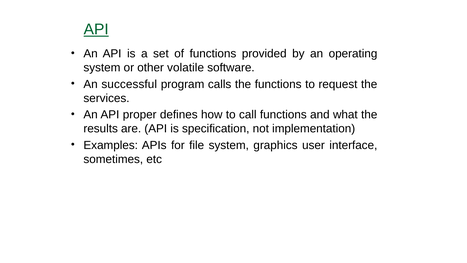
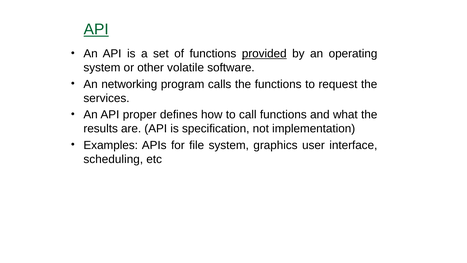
provided underline: none -> present
successful: successful -> networking
sometimes: sometimes -> scheduling
